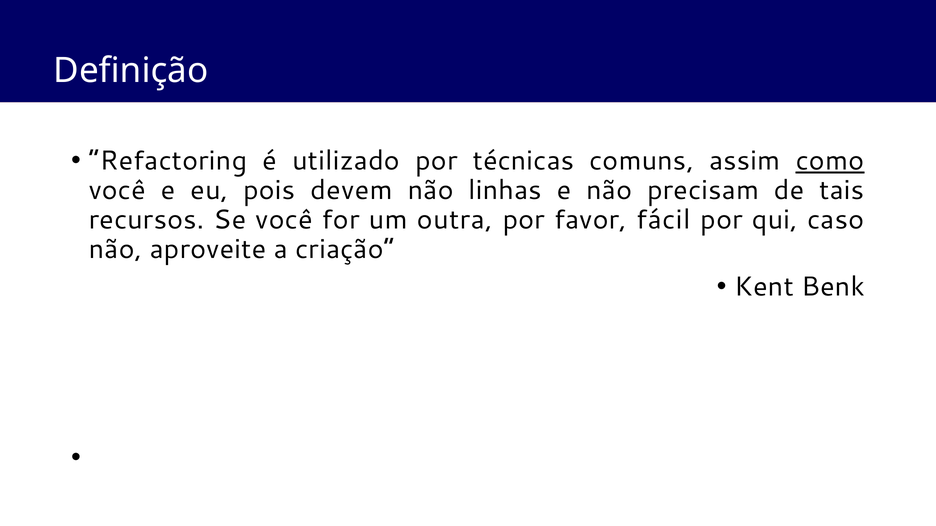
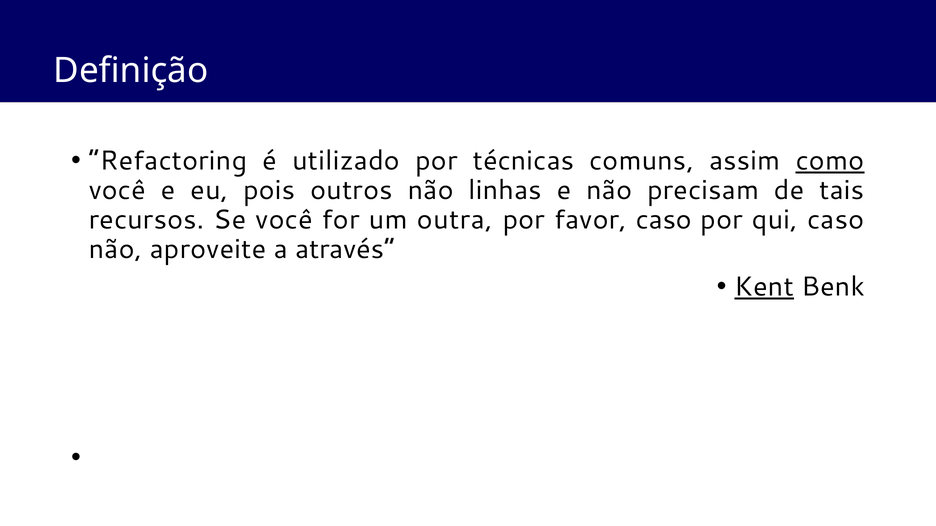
devem: devem -> outros
favor fácil: fácil -> caso
criação: criação -> através
Kent underline: none -> present
